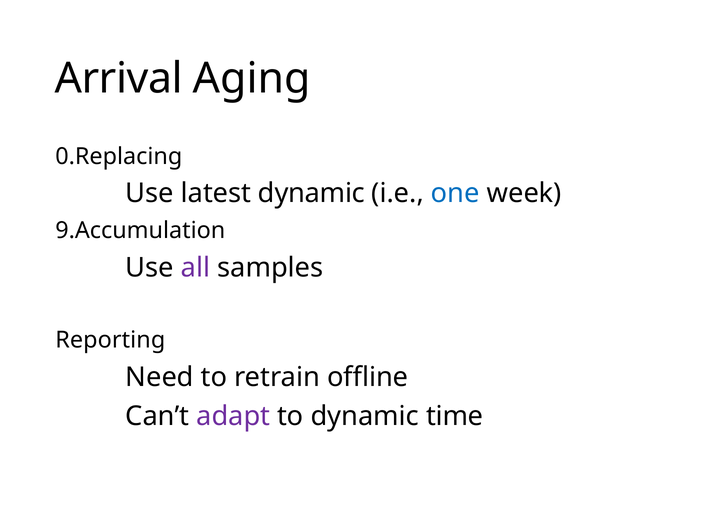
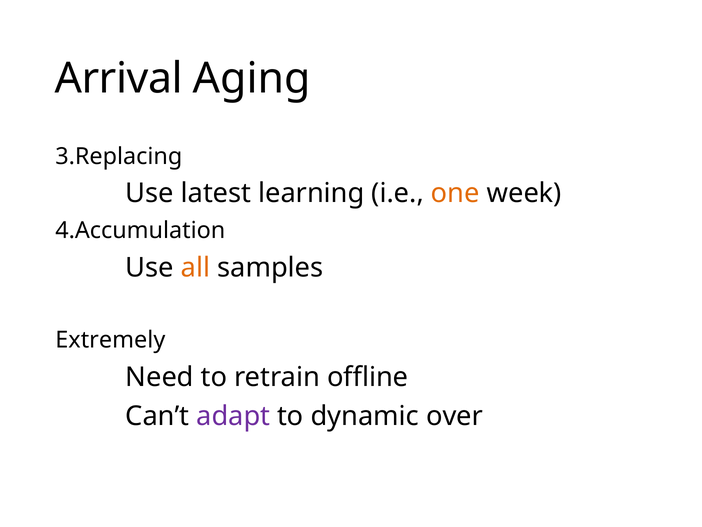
0.Replacing: 0.Replacing -> 3.Replacing
latest dynamic: dynamic -> learning
one colour: blue -> orange
9.Accumulation: 9.Accumulation -> 4.Accumulation
all colour: purple -> orange
Reporting: Reporting -> Extremely
time: time -> over
